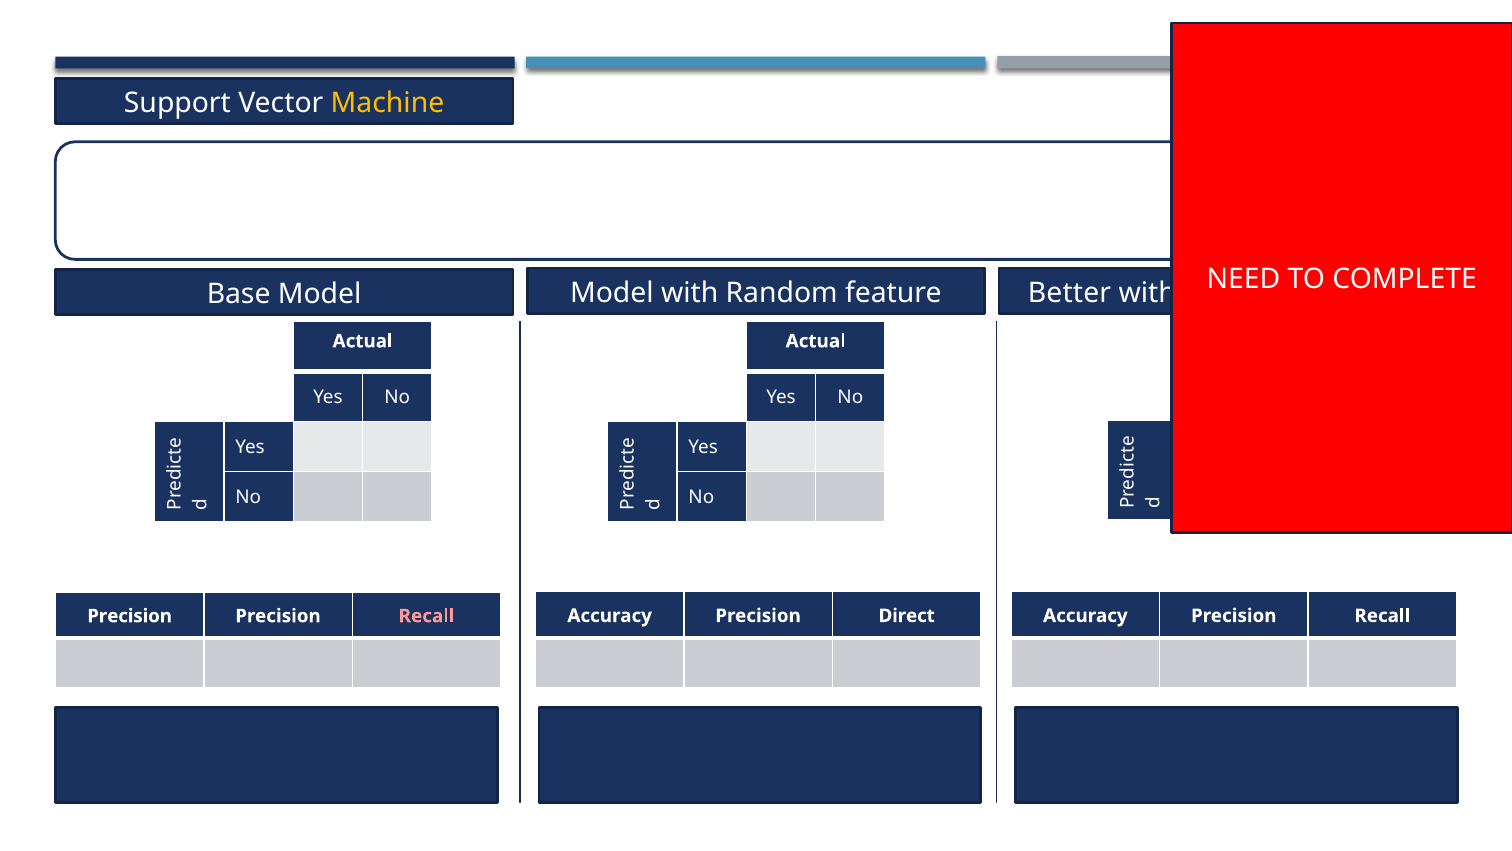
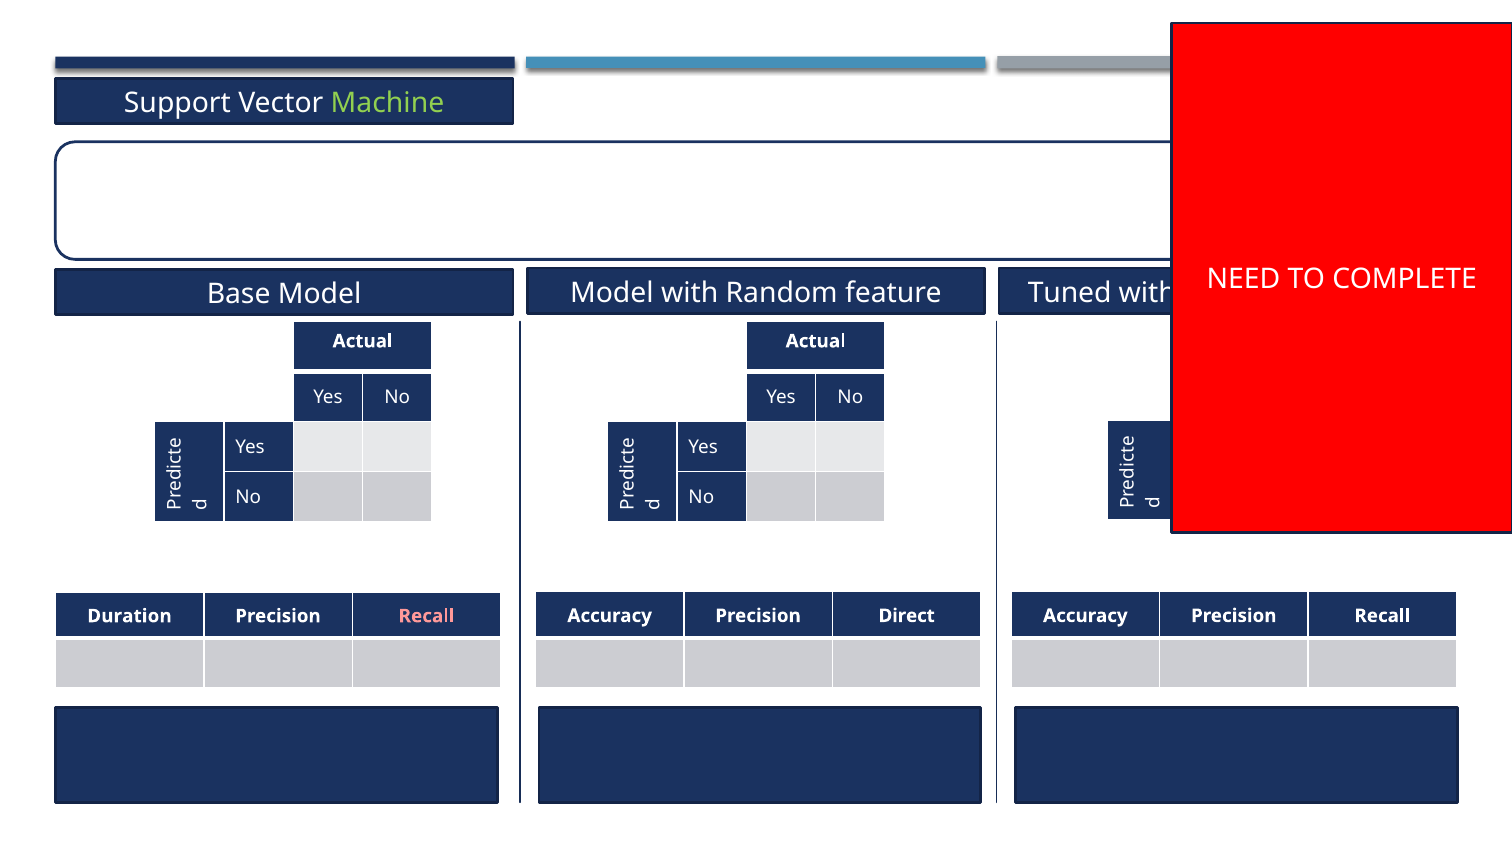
Machine colour: yellow -> light green
feature Better: Better -> Tuned
Precision at (130, 616): Precision -> Duration
